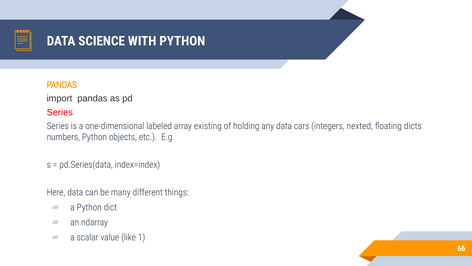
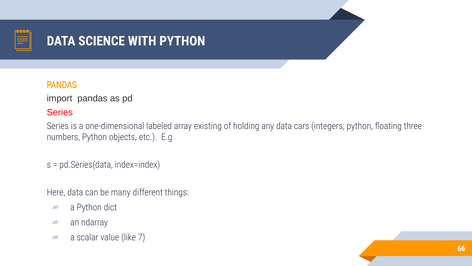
integers nexted: nexted -> python
dicts: dicts -> three
1: 1 -> 7
